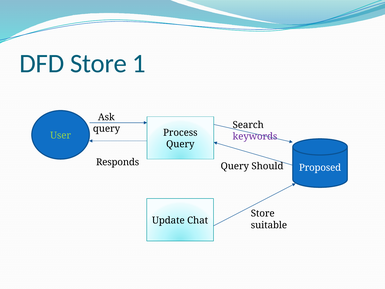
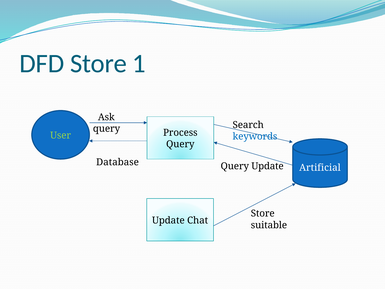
keywords colour: purple -> blue
Responds: Responds -> Database
Query Should: Should -> Update
Proposed: Proposed -> Artificial
